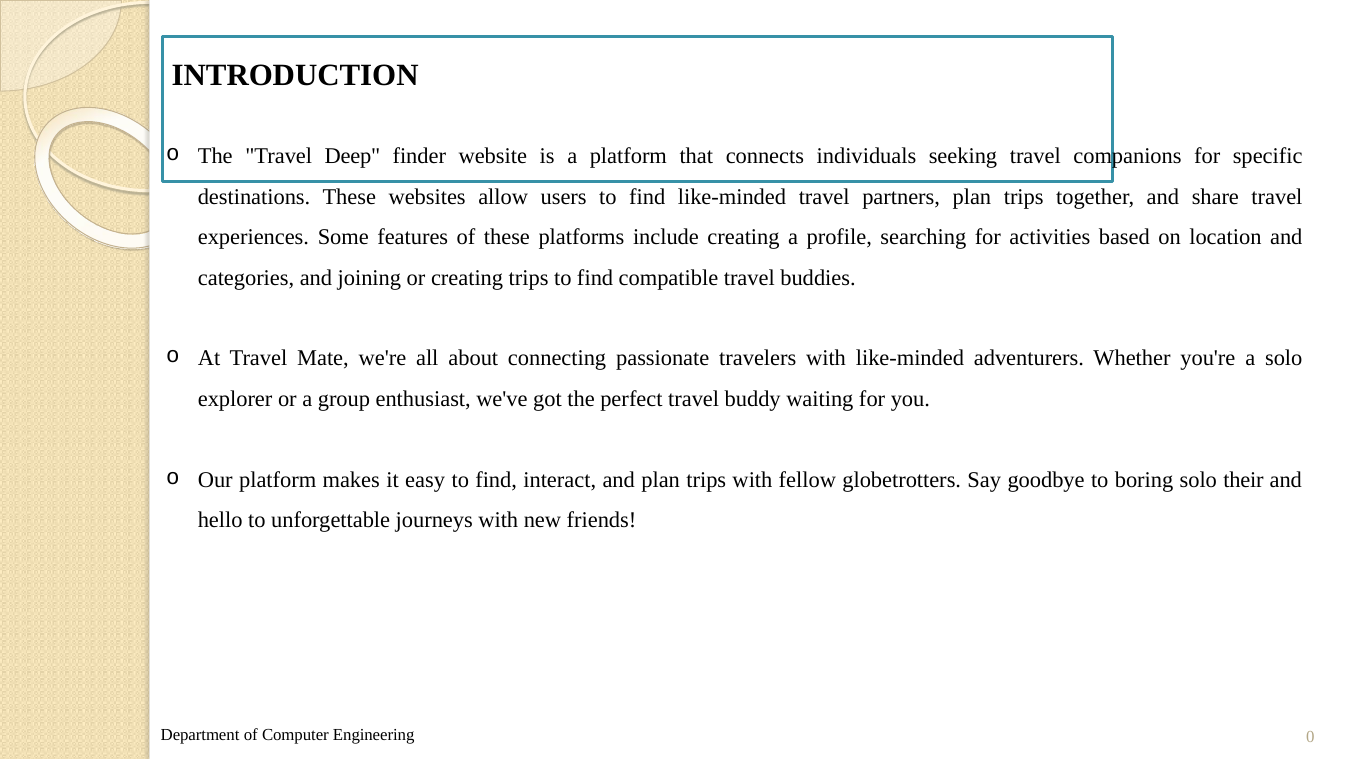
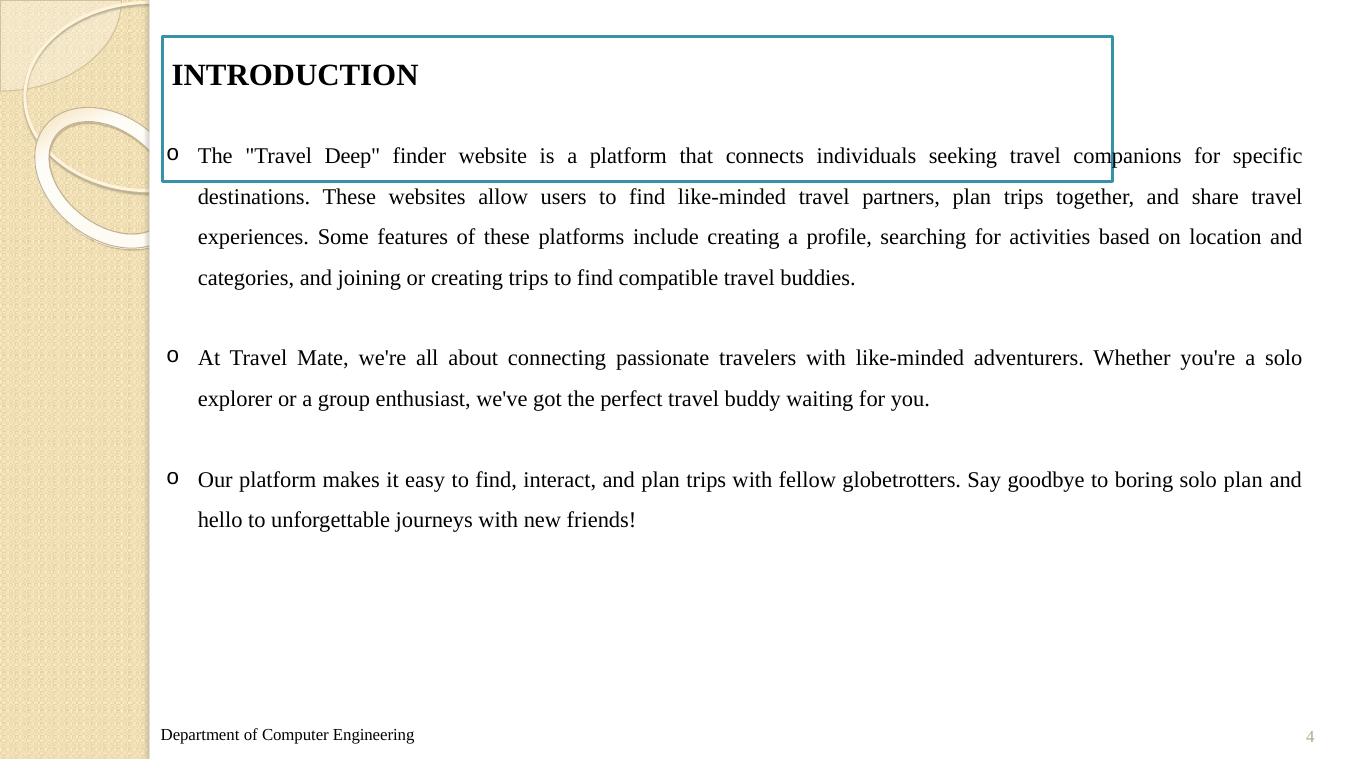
solo their: their -> plan
0: 0 -> 4
